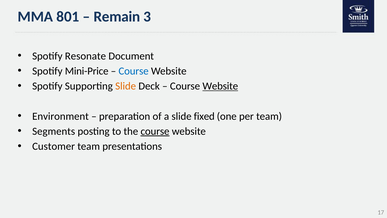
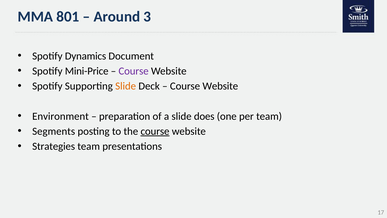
Remain: Remain -> Around
Resonate: Resonate -> Dynamics
Course at (134, 71) colour: blue -> purple
Website at (220, 86) underline: present -> none
fixed: fixed -> does
Customer: Customer -> Strategies
